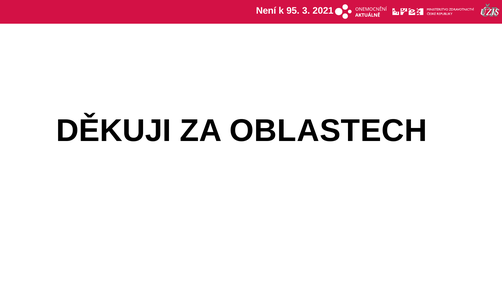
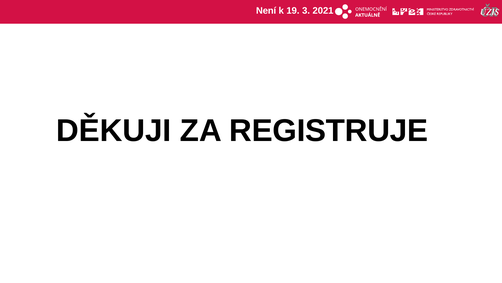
95: 95 -> 19
OBLASTECH: OBLASTECH -> REGISTRUJE
